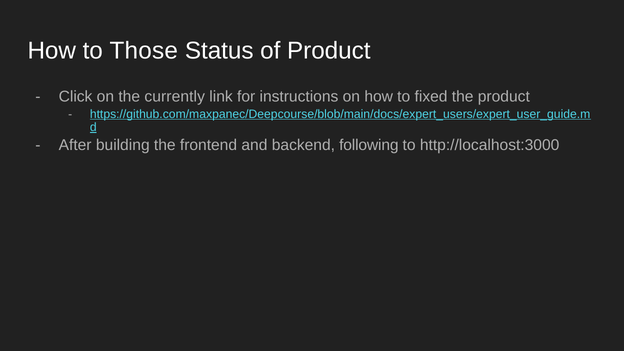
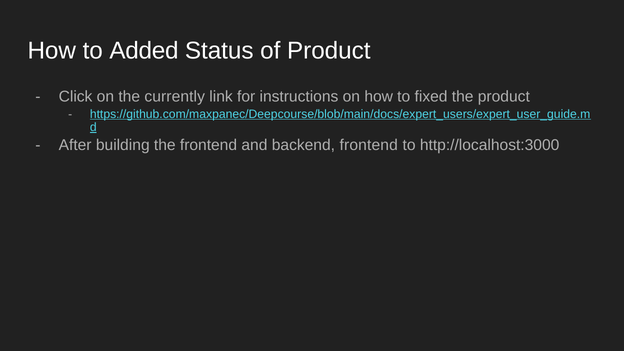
Those: Those -> Added
backend following: following -> frontend
